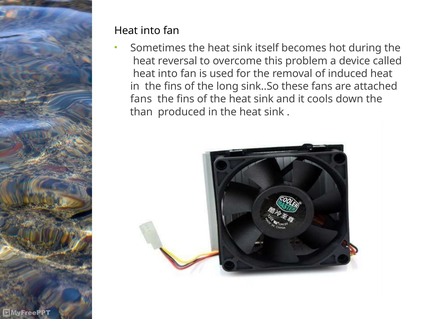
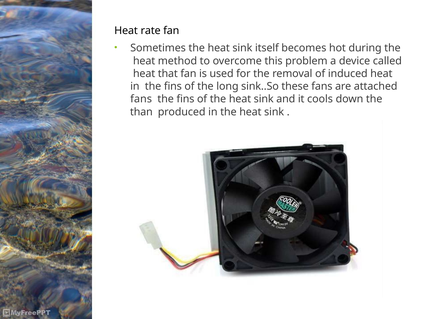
into at (151, 31): into -> rate
reversal: reversal -> method
into at (168, 74): into -> that
